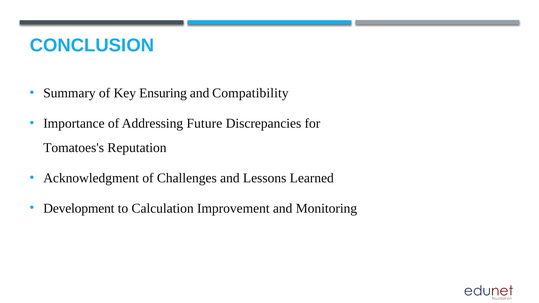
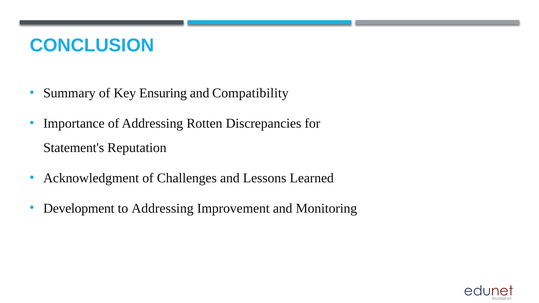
Future: Future -> Rotten
Tomatoes's: Tomatoes's -> Statement's
to Calculation: Calculation -> Addressing
